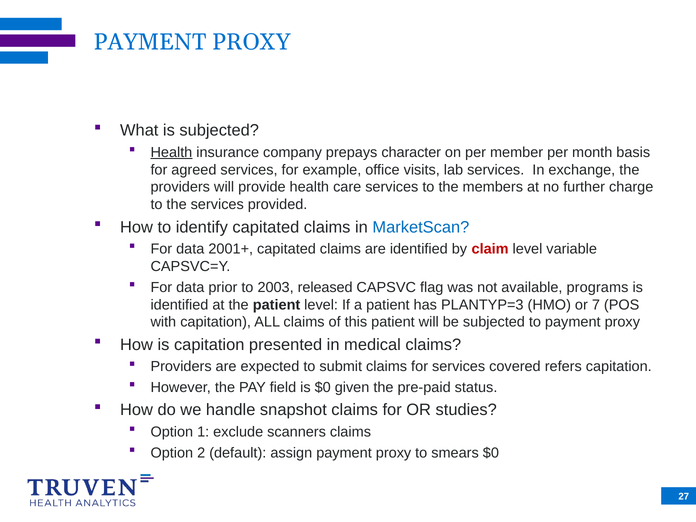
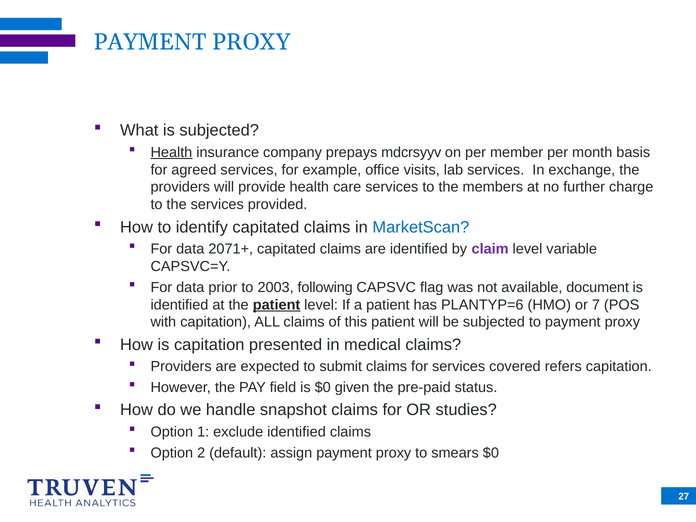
character: character -> mdcrsyyv
2001+: 2001+ -> 2071+
claim colour: red -> purple
released: released -> following
programs: programs -> document
patient at (277, 305) underline: none -> present
PLANTYP=3: PLANTYP=3 -> PLANTYP=6
exclude scanners: scanners -> identified
